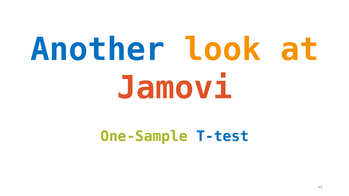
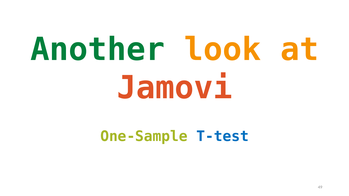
Another colour: blue -> green
